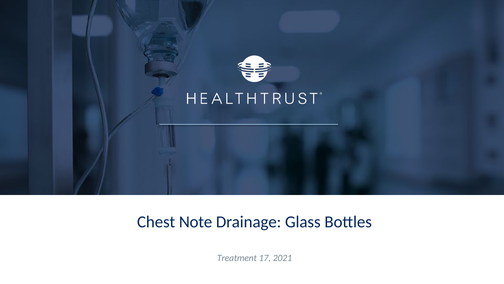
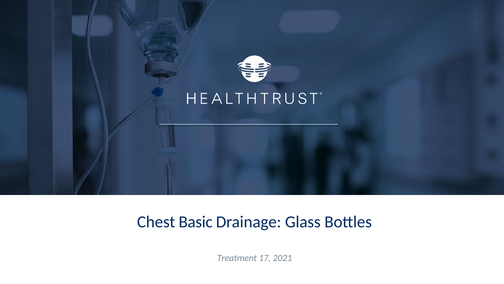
Note: Note -> Basic
